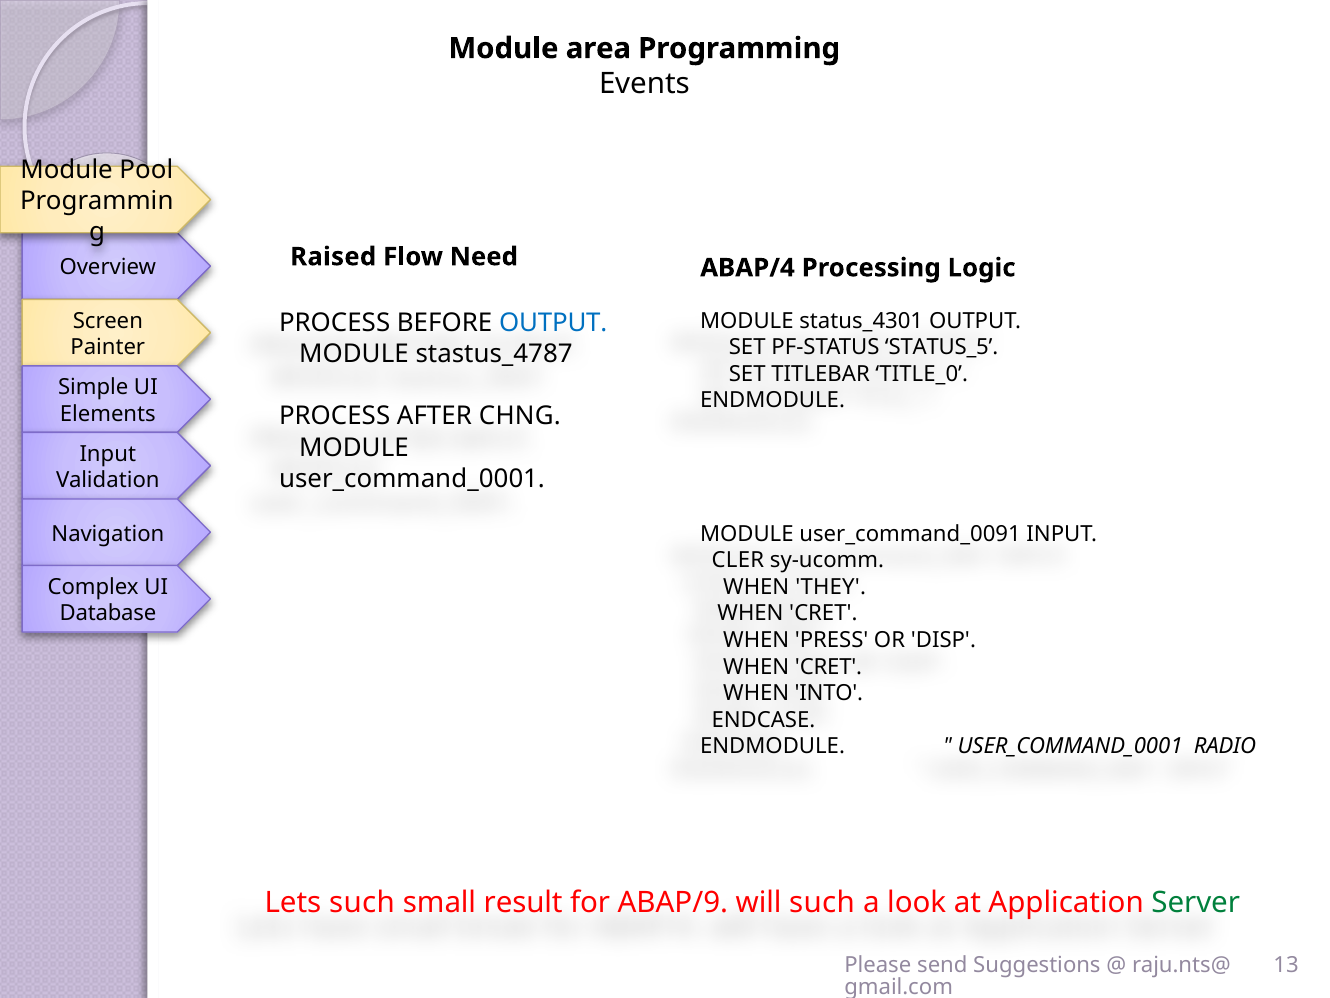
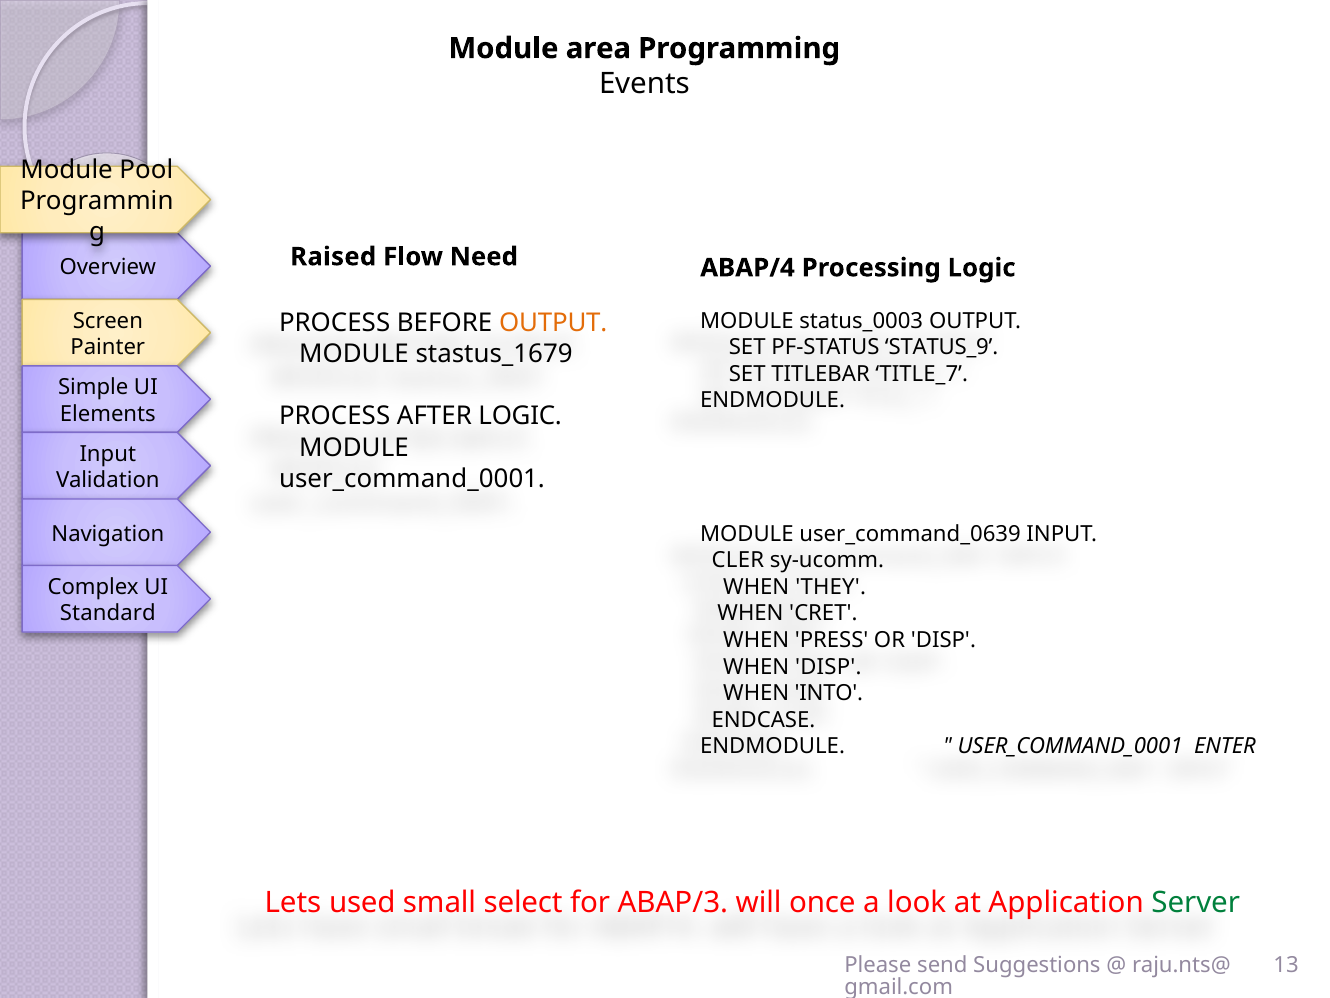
status_4301: status_4301 -> status_0003
OUTPUT at (553, 323) colour: blue -> orange
STATUS_5: STATUS_5 -> STATUS_9
stastus_4787: stastus_4787 -> stastus_1679
TITLE_0: TITLE_0 -> TITLE_7
AFTER CHNG: CHNG -> LOGIC
user_command_0091: user_command_0091 -> user_command_0639
Database: Database -> Standard
CRET at (829, 666): CRET -> DISP
RADIO: RADIO -> ENTER
Lets such: such -> used
result: result -> select
ABAP/9: ABAP/9 -> ABAP/3
will such: such -> once
